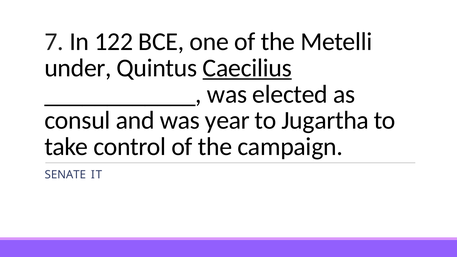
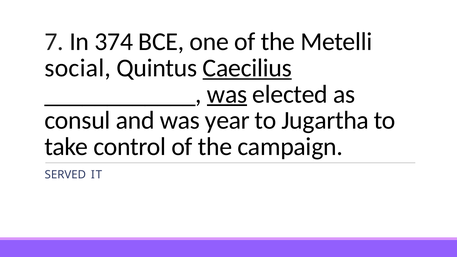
122: 122 -> 374
under: under -> social
was at (227, 94) underline: none -> present
SENATE: SENATE -> SERVED
